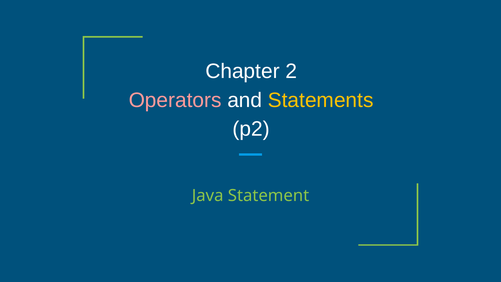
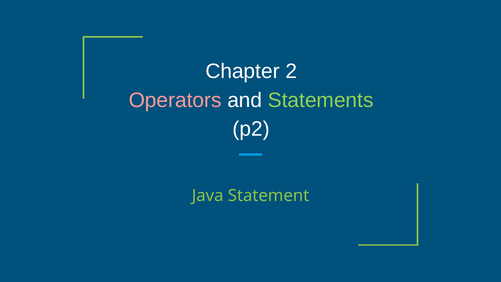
Statements colour: yellow -> light green
